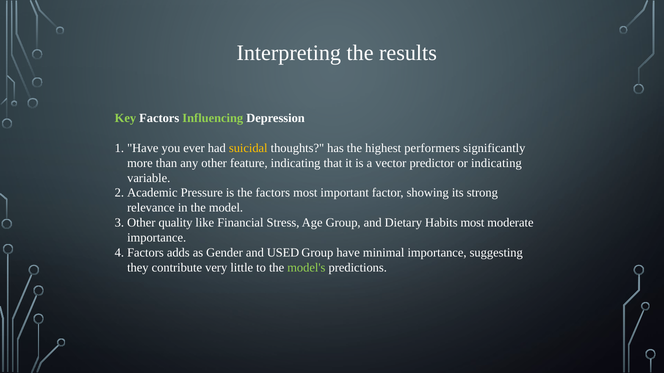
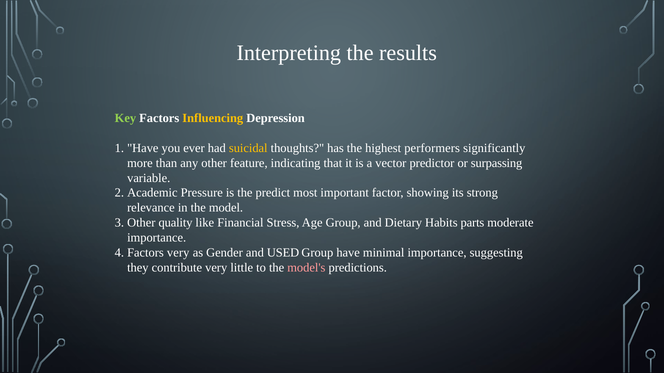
Influencing colour: light green -> yellow
or indicating: indicating -> surpassing
the factors: factors -> predict
Habits most: most -> parts
adds at (178, 253): adds -> very
model's colour: light green -> pink
